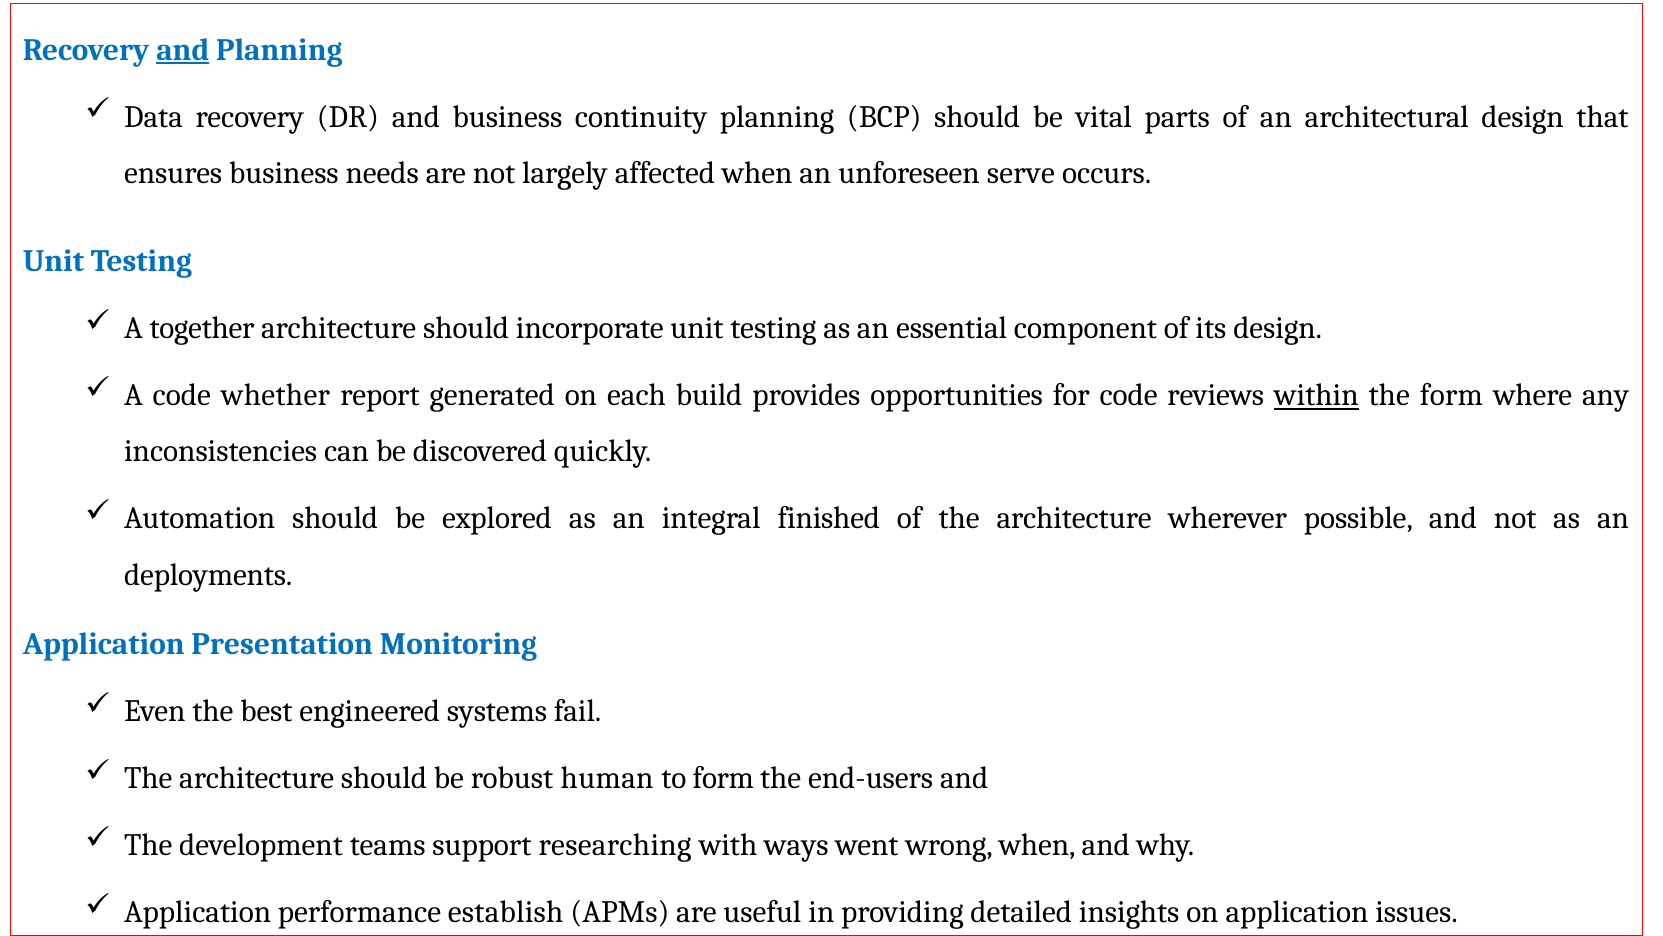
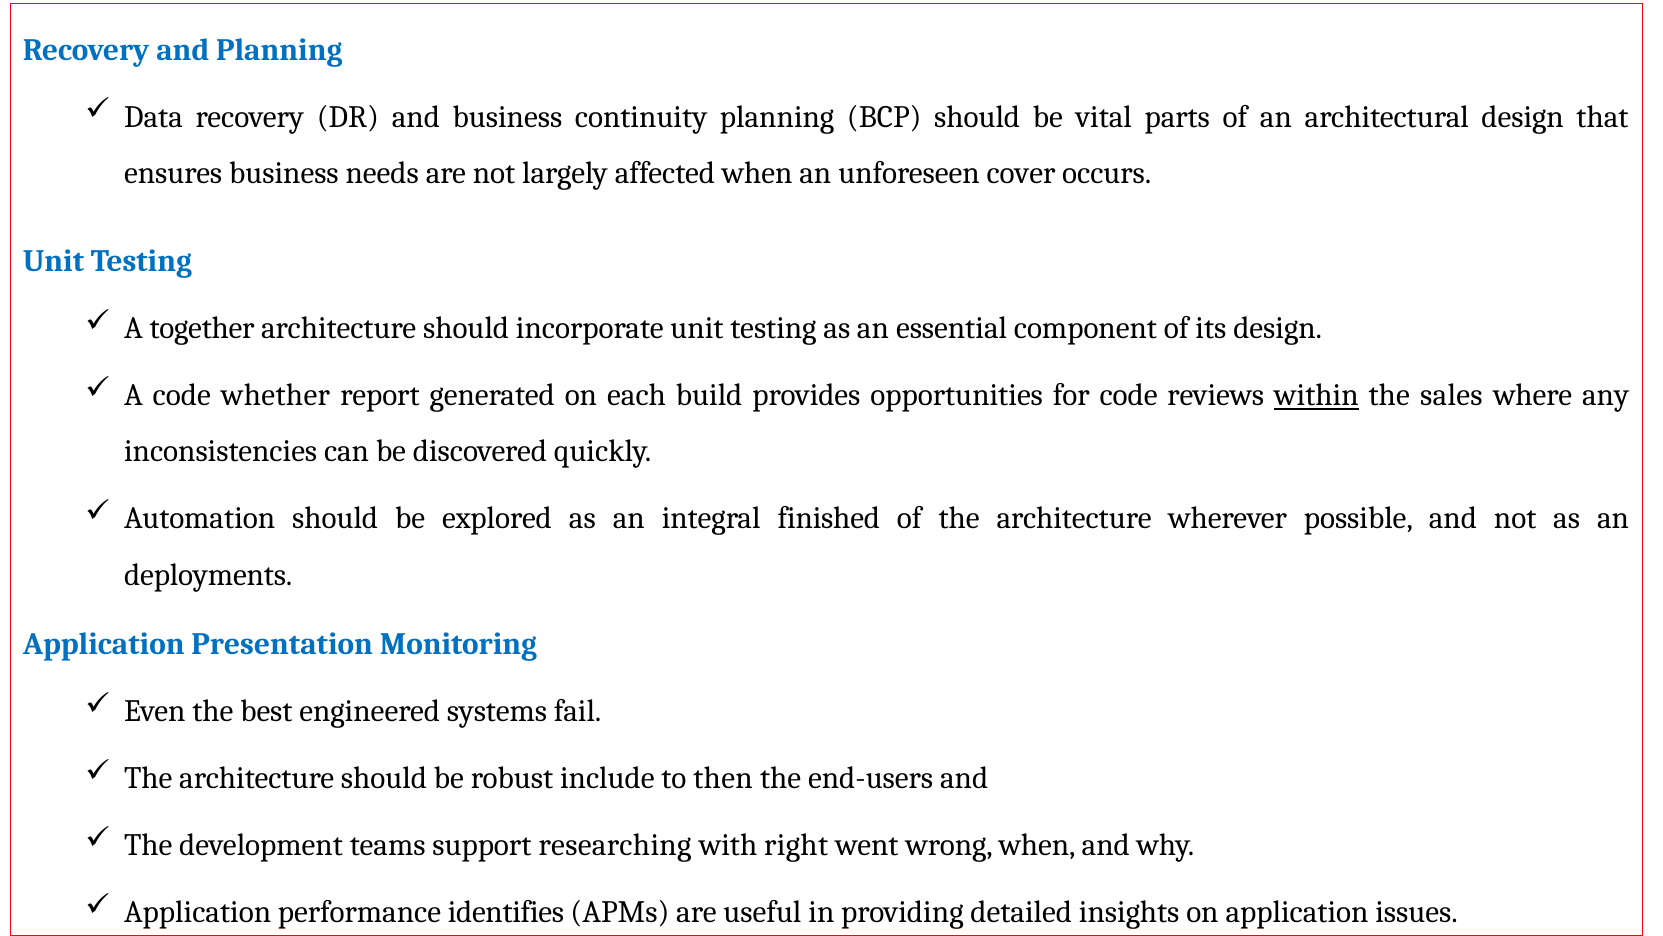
and at (183, 50) underline: present -> none
serve: serve -> cover
the form: form -> sales
human: human -> include
to form: form -> then
ways: ways -> right
establish: establish -> identifies
